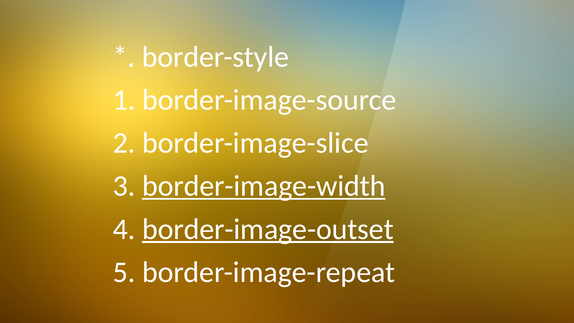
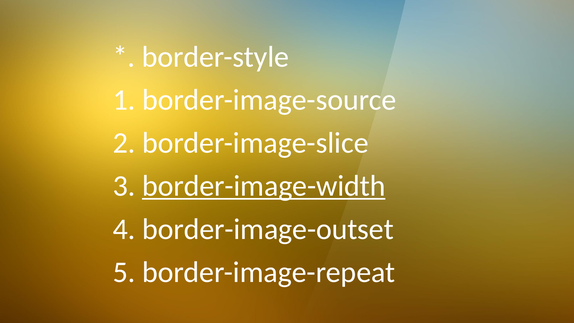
border-image-outset underline: present -> none
